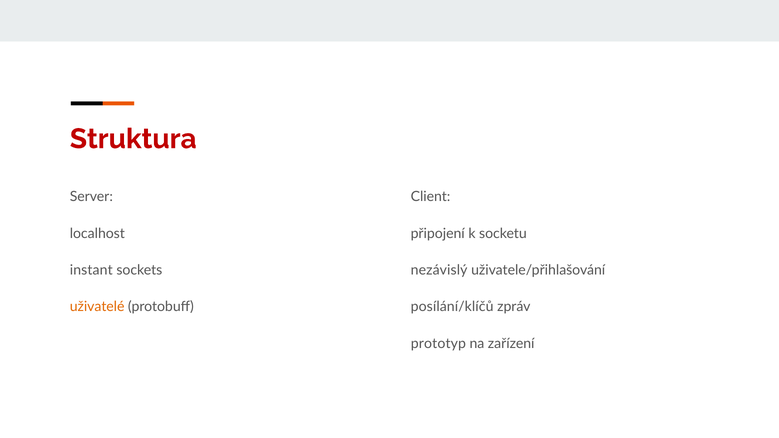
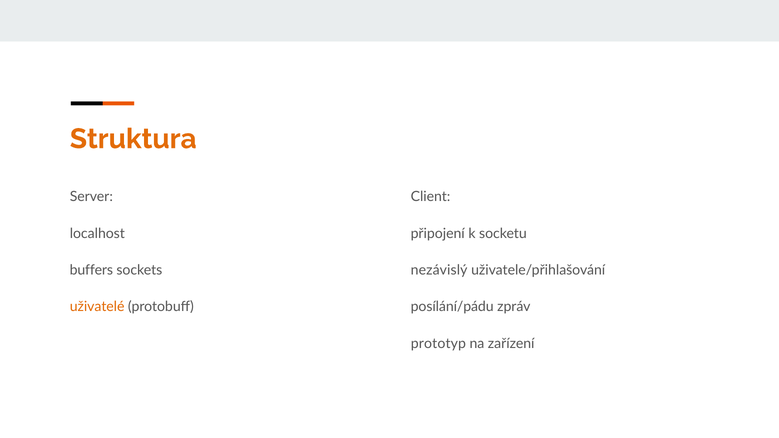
Struktura colour: red -> orange
instant: instant -> buffers
posílání/klíčů: posílání/klíčů -> posílání/pádu
